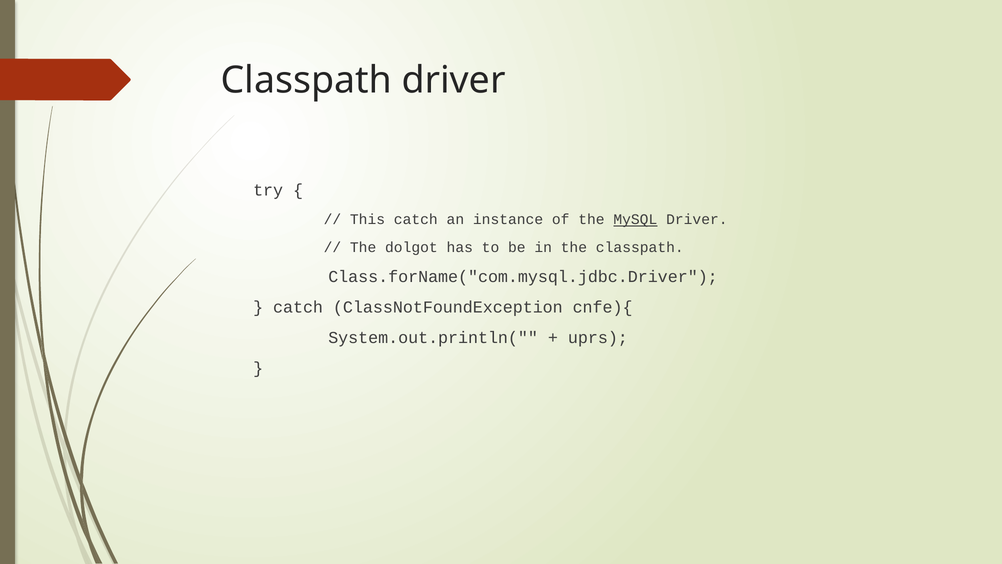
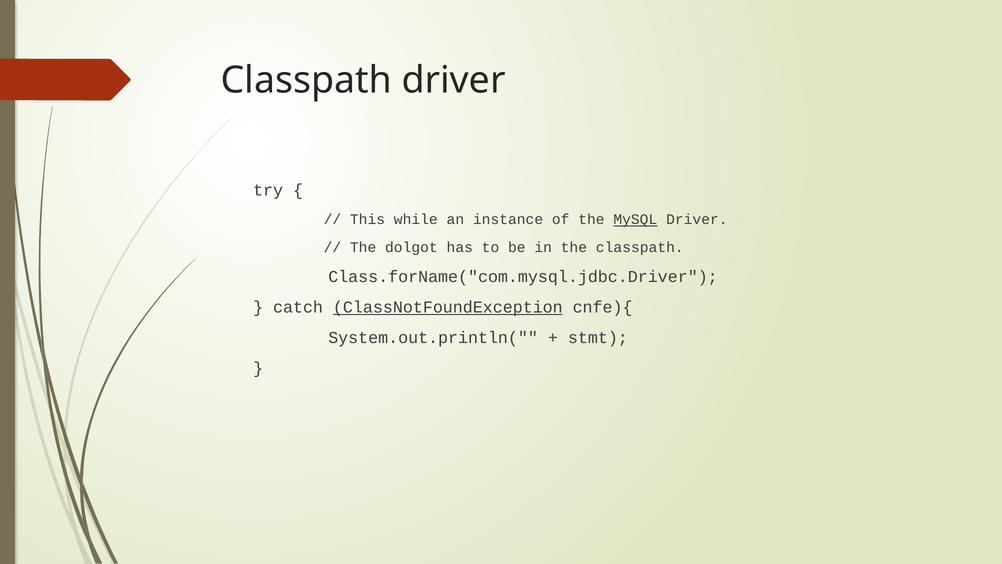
This catch: catch -> while
ClassNotFoundException underline: none -> present
uprs: uprs -> stmt
